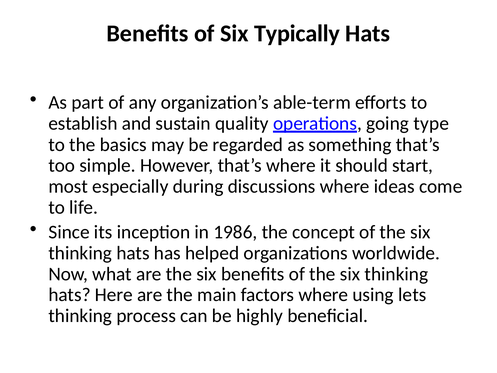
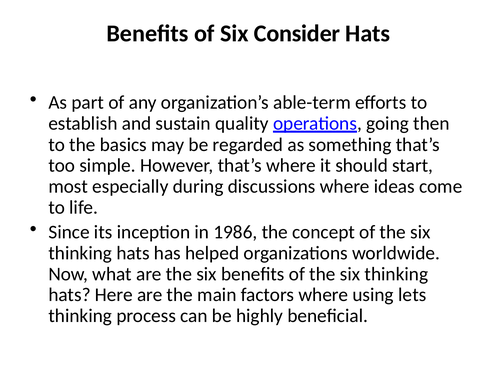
Typically: Typically -> Consider
type: type -> then
